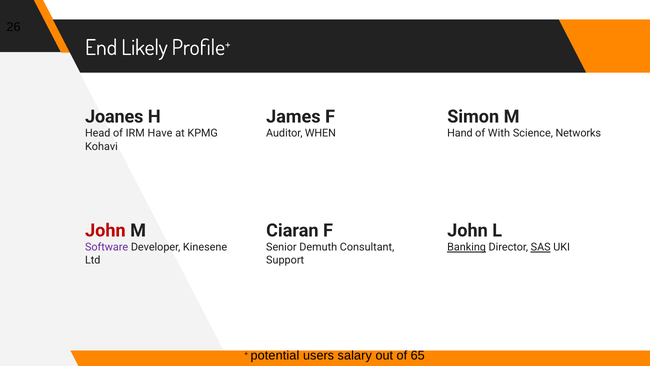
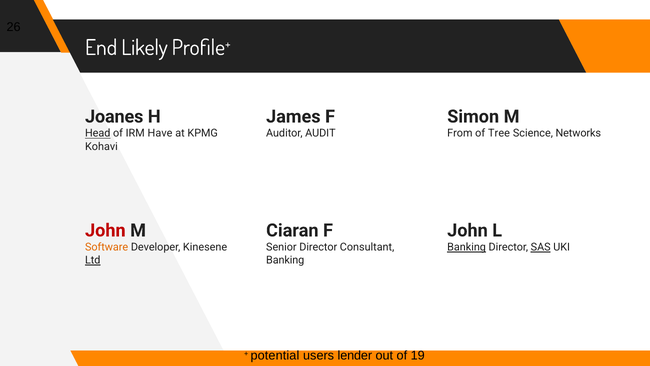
Head underline: none -> present
WHEN: WHEN -> AUDIT
Hand: Hand -> From
With: With -> Tree
Software colour: purple -> orange
Senior Demuth: Demuth -> Director
Ltd underline: none -> present
Support at (285, 260): Support -> Banking
salary: salary -> lender
65: 65 -> 19
